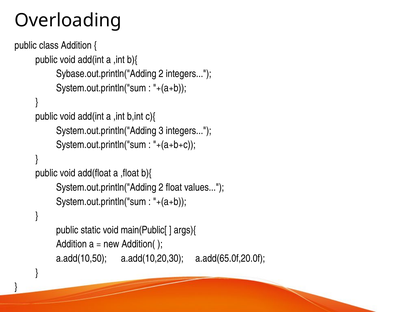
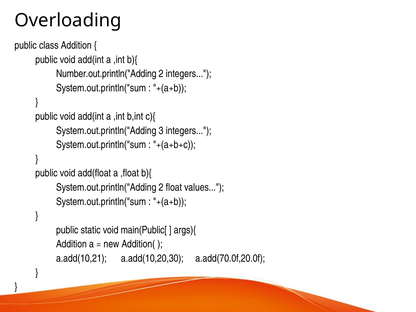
Sybase.out.println("Adding: Sybase.out.println("Adding -> Number.out.println("Adding
a.add(10,50: a.add(10,50 -> a.add(10,21
a.add(65.0f,20.0f: a.add(65.0f,20.0f -> a.add(70.0f,20.0f
